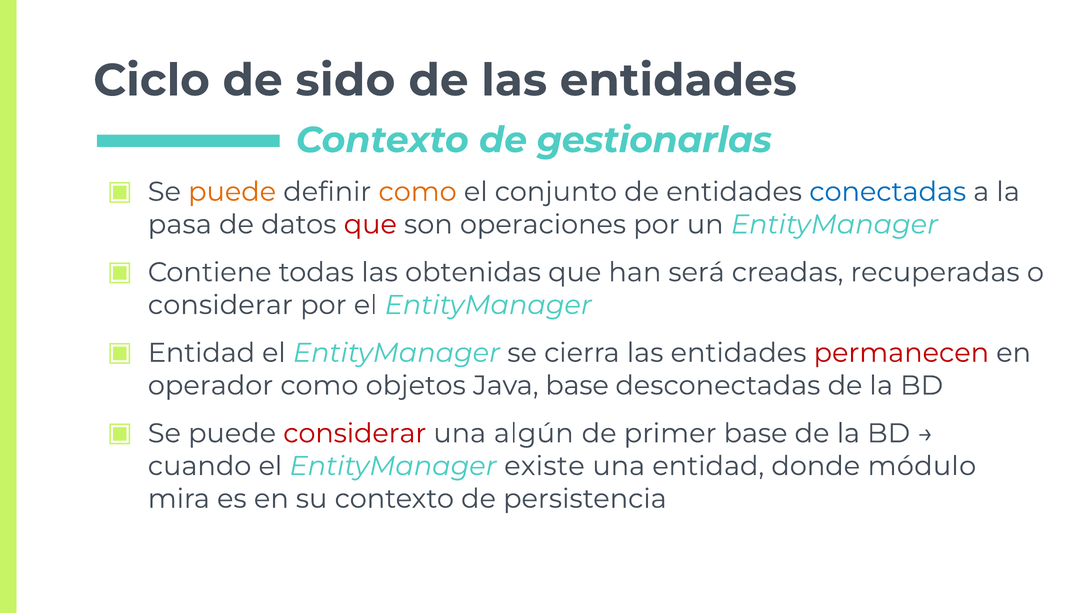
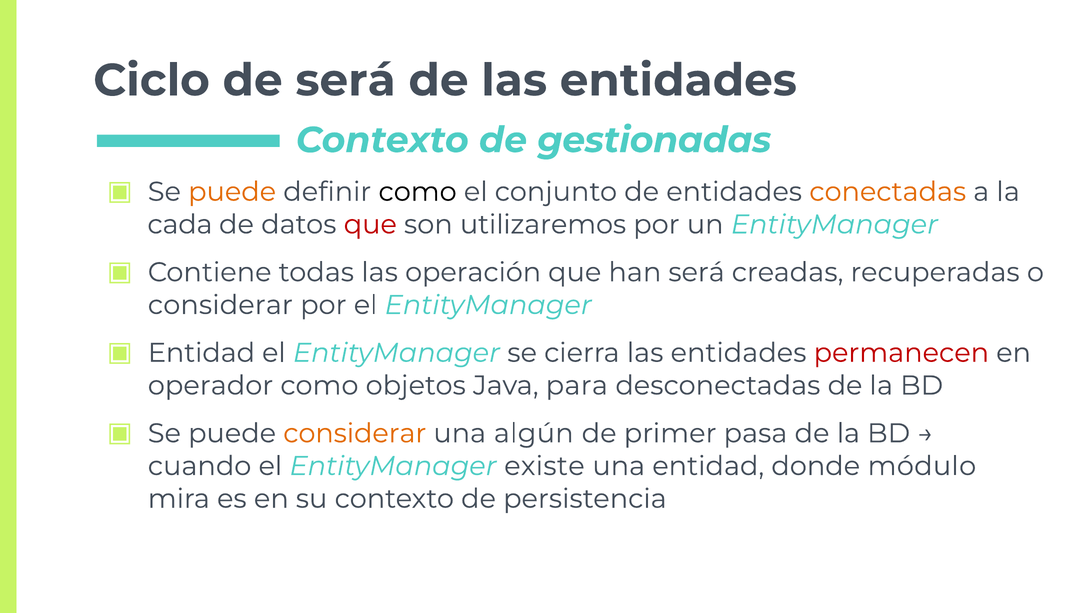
de sido: sido -> será
gestionarlas: gestionarlas -> gestionadas
como at (418, 192) colour: orange -> black
conectadas colour: blue -> orange
pasa: pasa -> cada
operaciones: operaciones -> utilizaremos
obtenidas: obtenidas -> operación
Java base: base -> para
considerar at (355, 433) colour: red -> orange
primer base: base -> pasa
